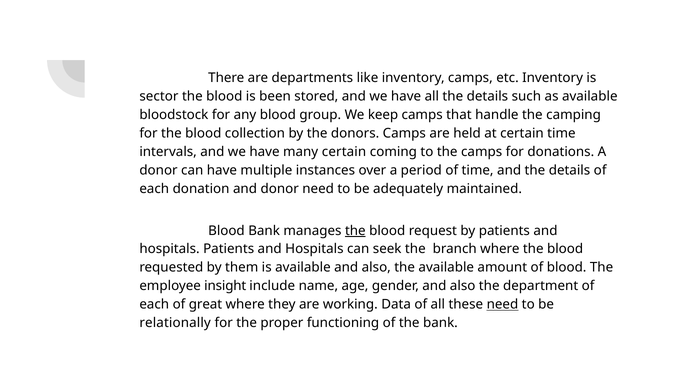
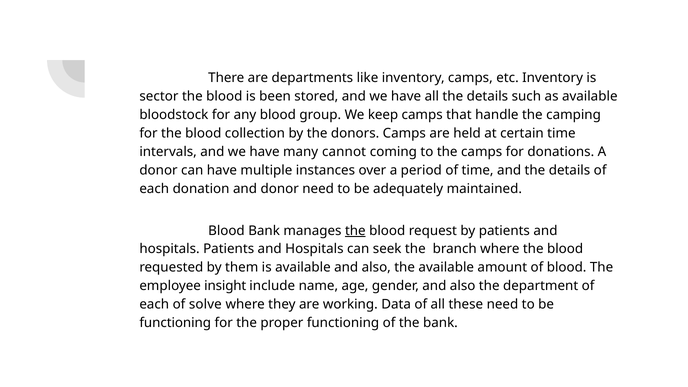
many certain: certain -> cannot
great: great -> solve
need at (502, 304) underline: present -> none
relationally at (175, 323): relationally -> functioning
